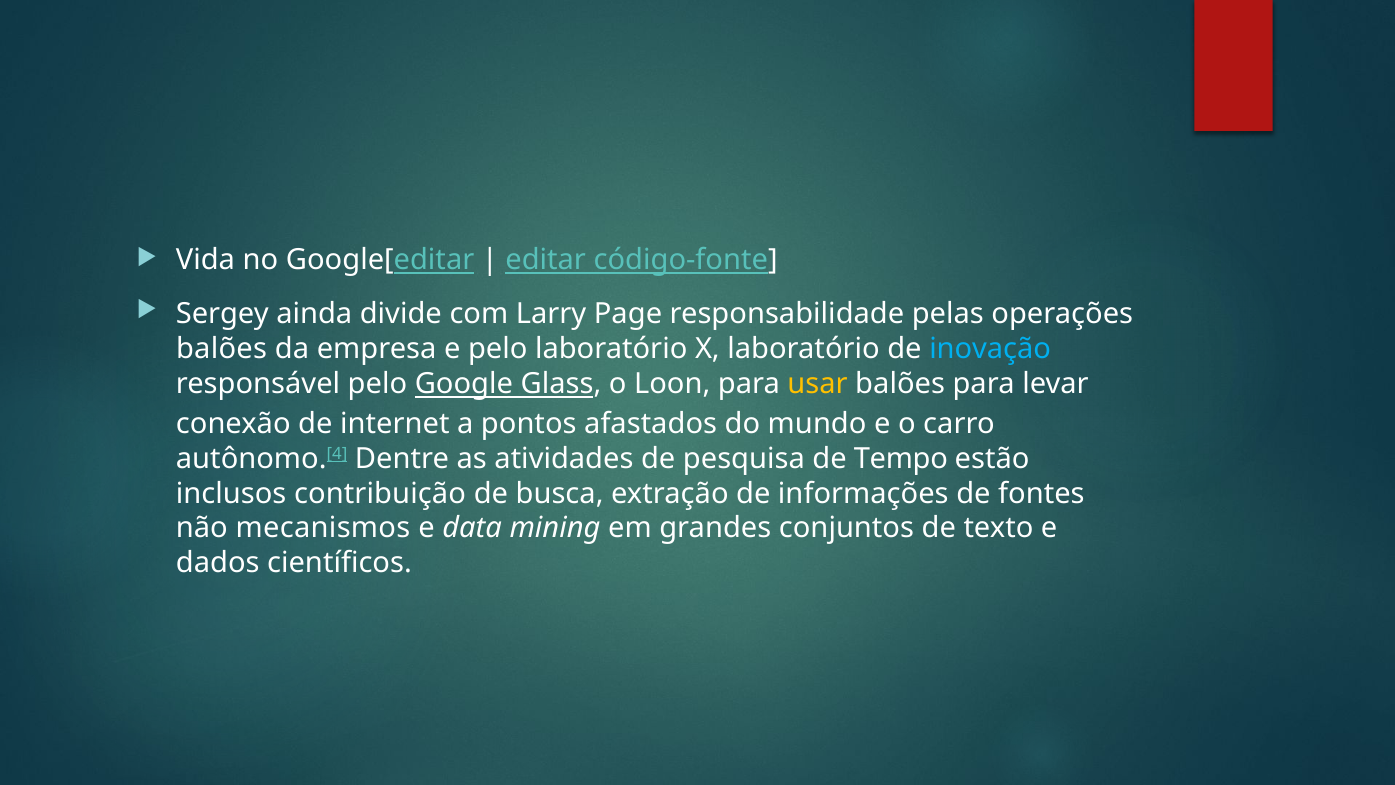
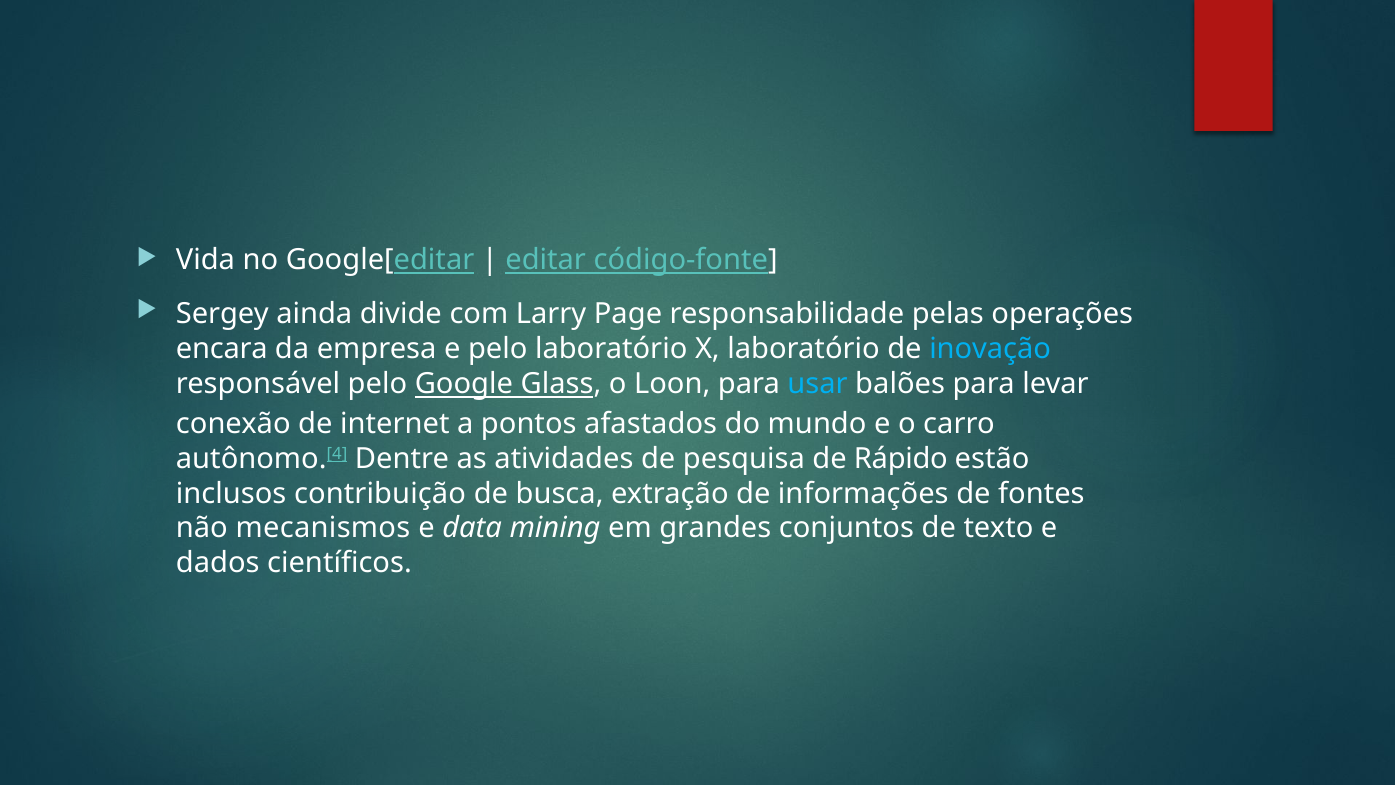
balões at (222, 349): balões -> encara
usar colour: yellow -> light blue
Tempo: Tempo -> Rápido
